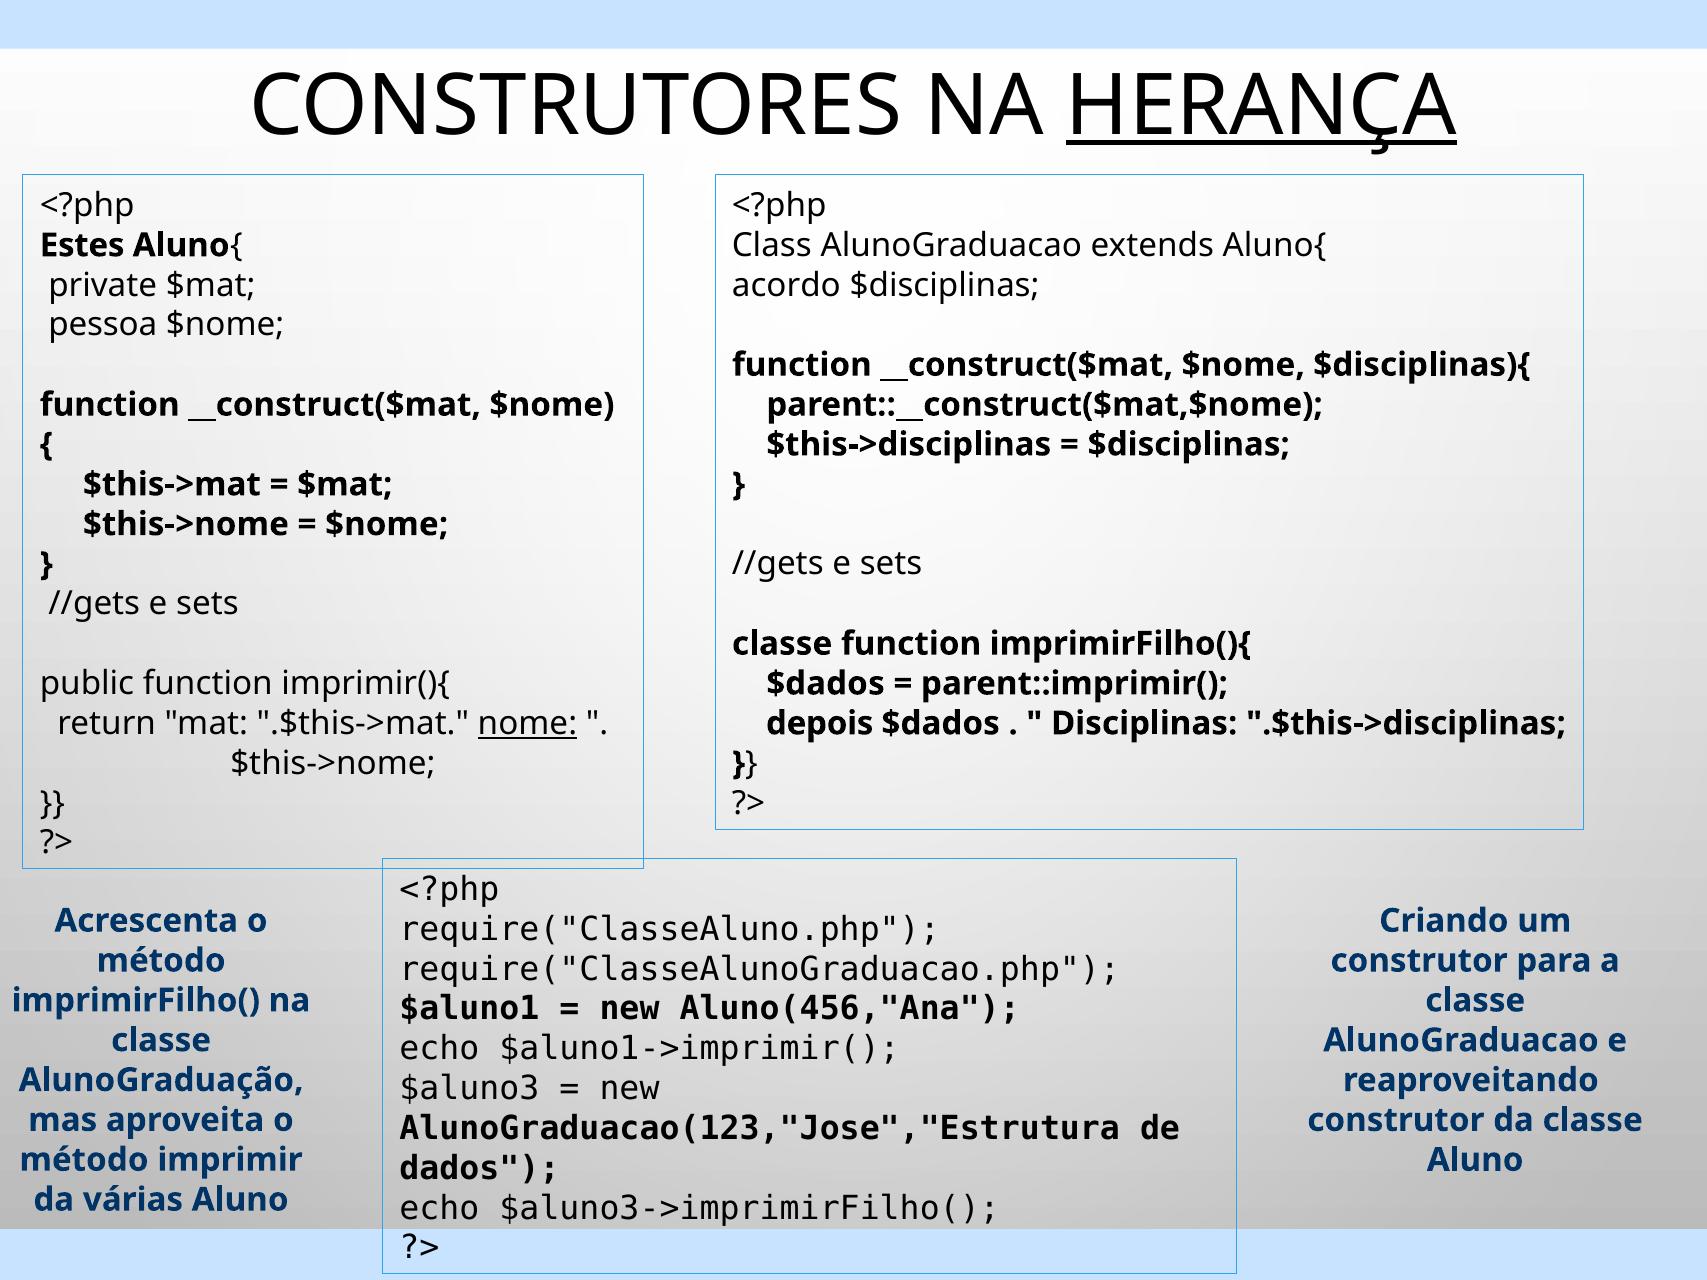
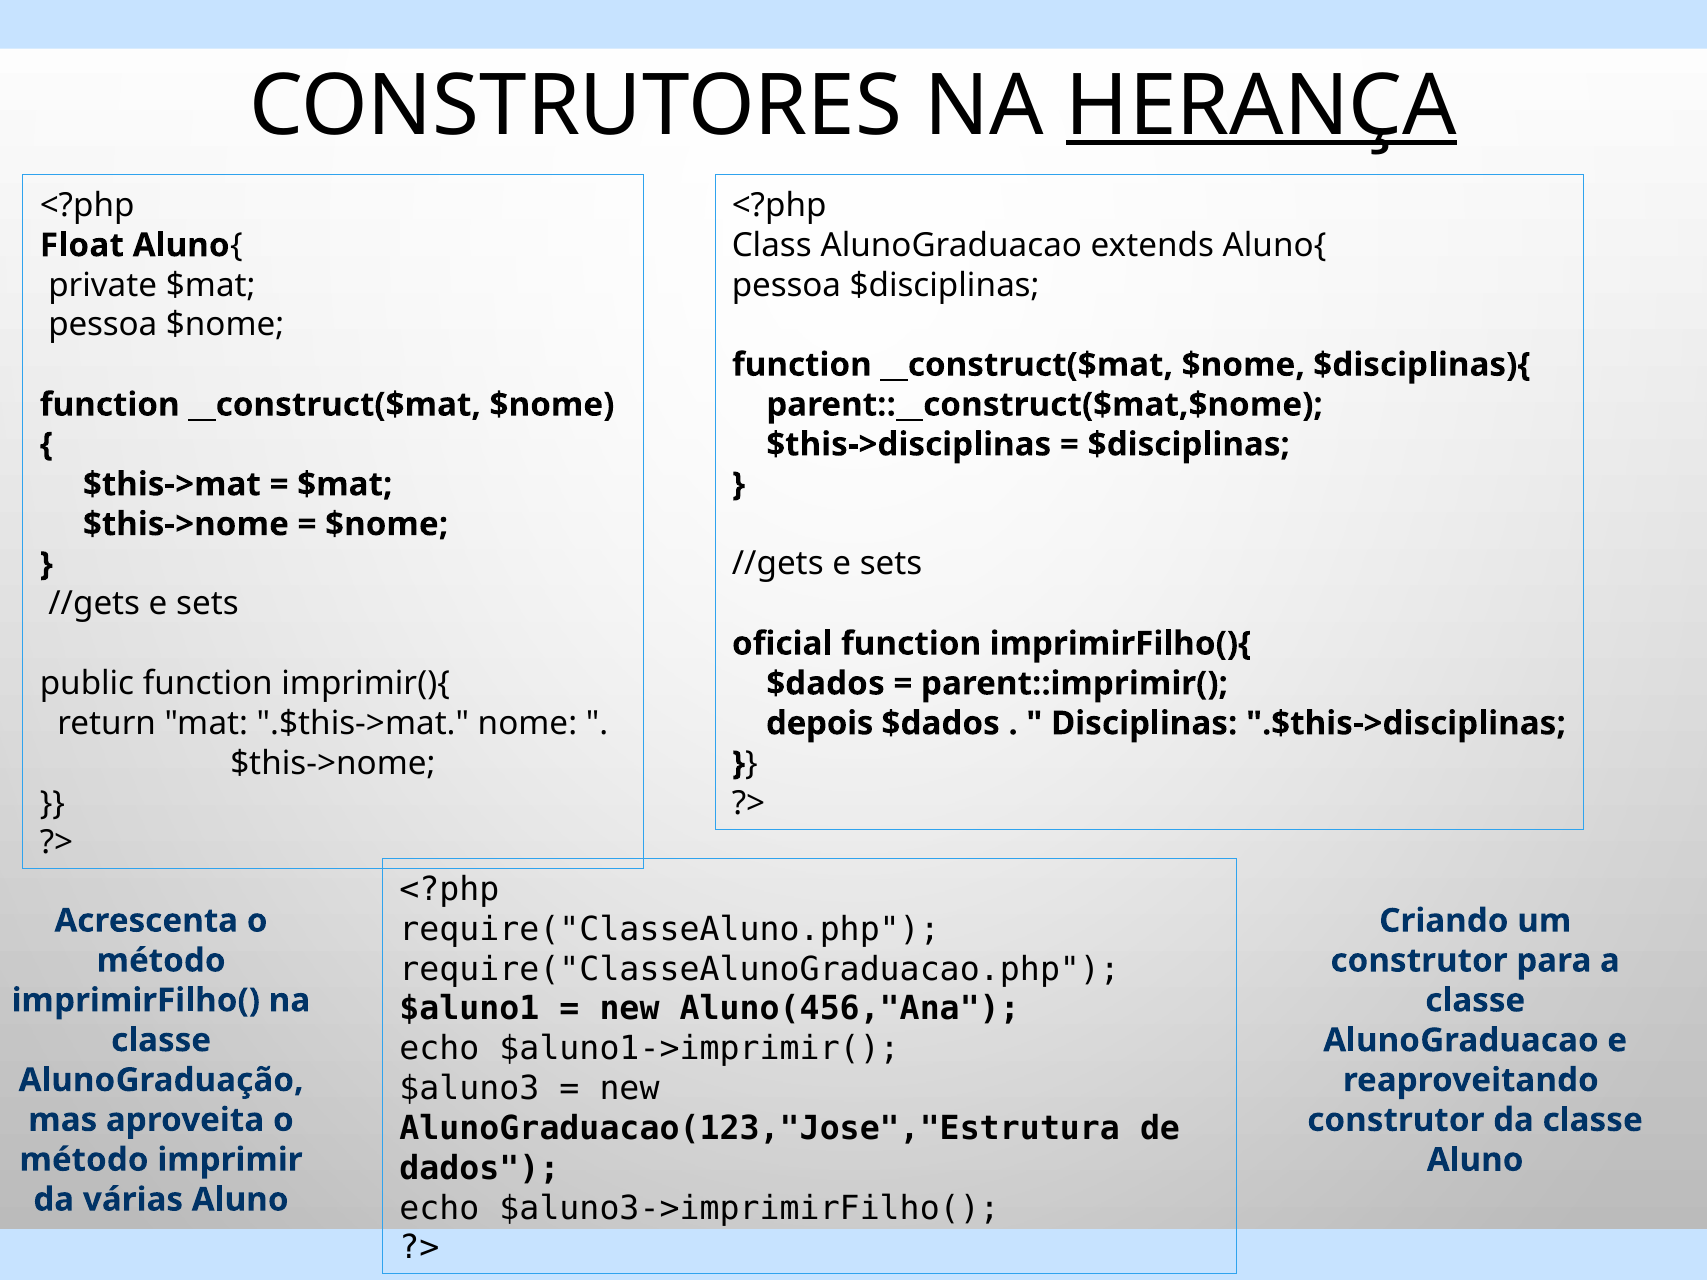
Estes: Estes -> Float
acordo at (786, 285): acordo -> pessoa
classe at (782, 644): classe -> oficial
nome underline: present -> none
